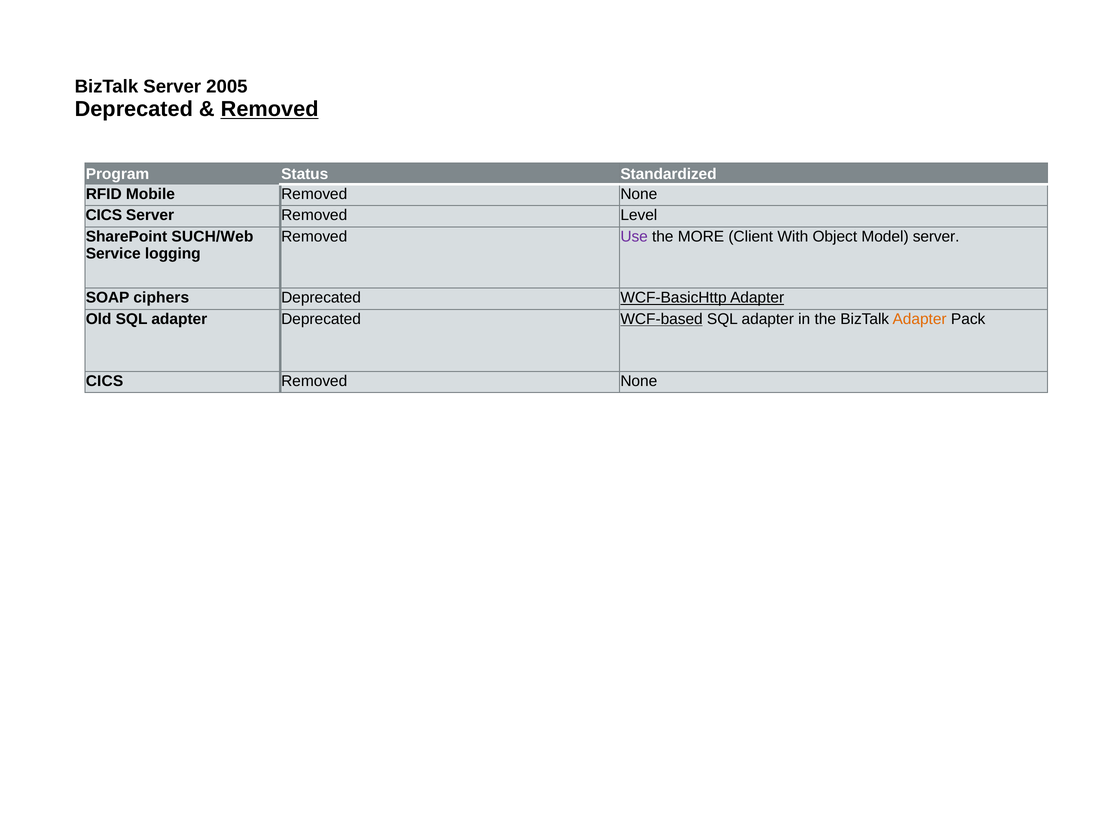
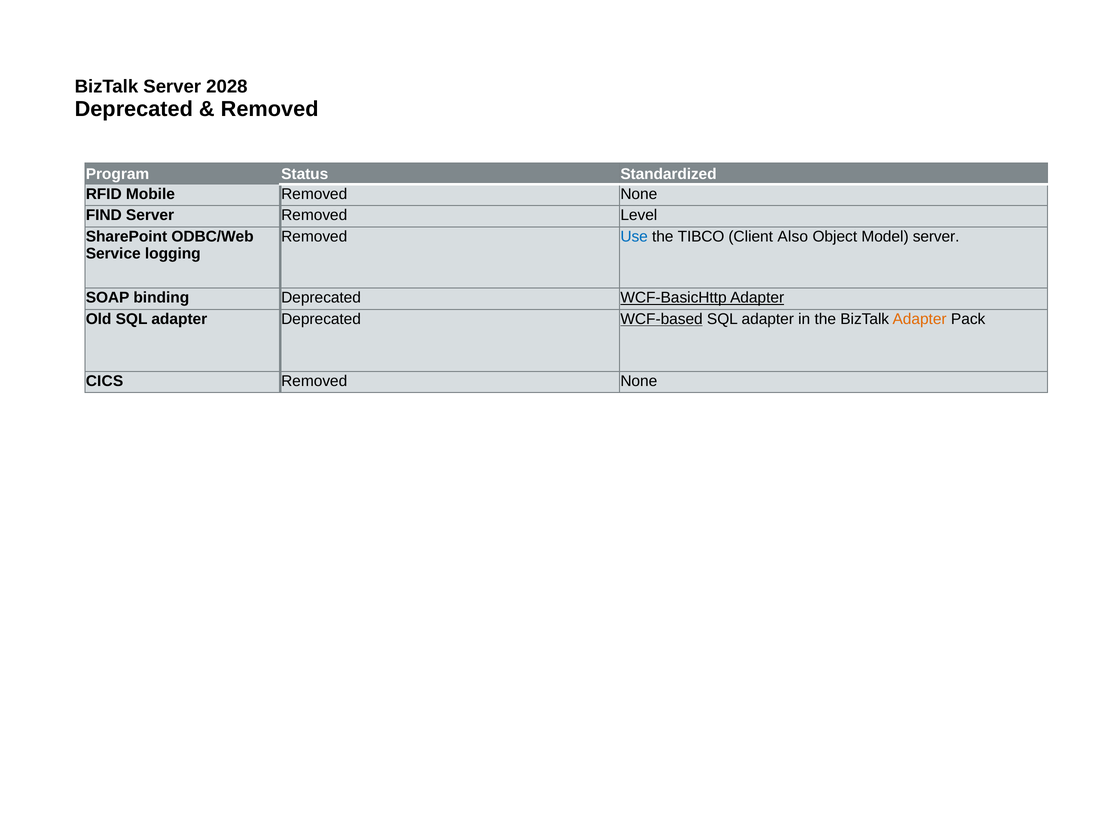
2005: 2005 -> 2028
Removed at (270, 109) underline: present -> none
CICS at (104, 215): CICS -> FIND
SUCH/Web: SUCH/Web -> ODBC/Web
Use colour: purple -> blue
MORE: MORE -> TIBCO
With: With -> Also
ciphers: ciphers -> binding
